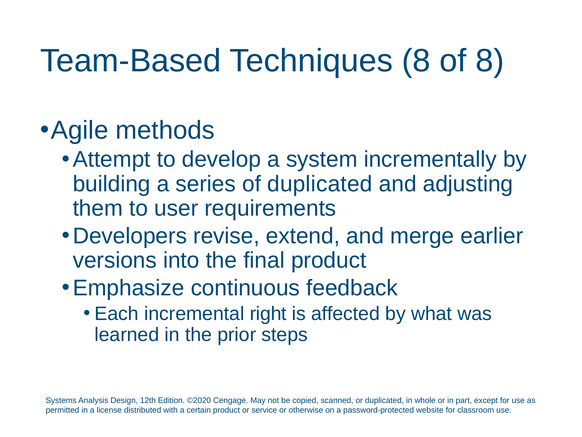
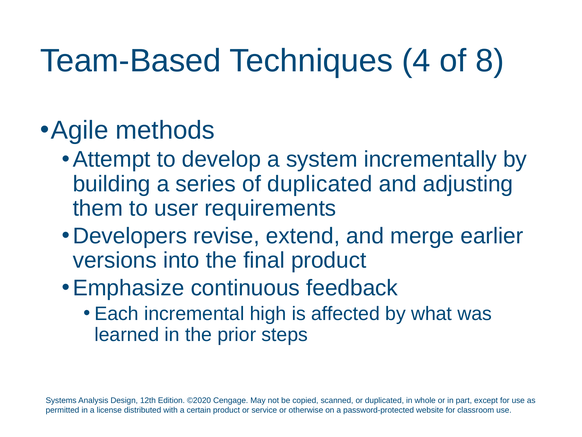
Techniques 8: 8 -> 4
right: right -> high
